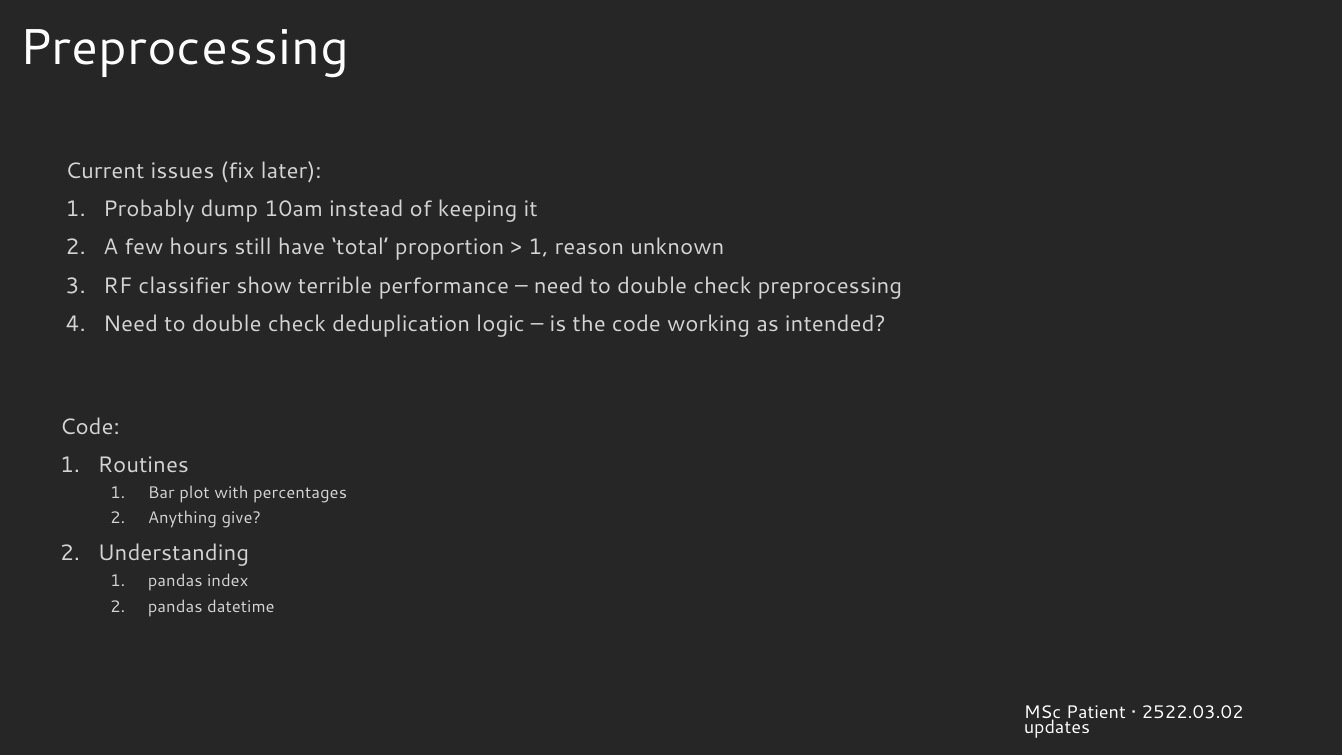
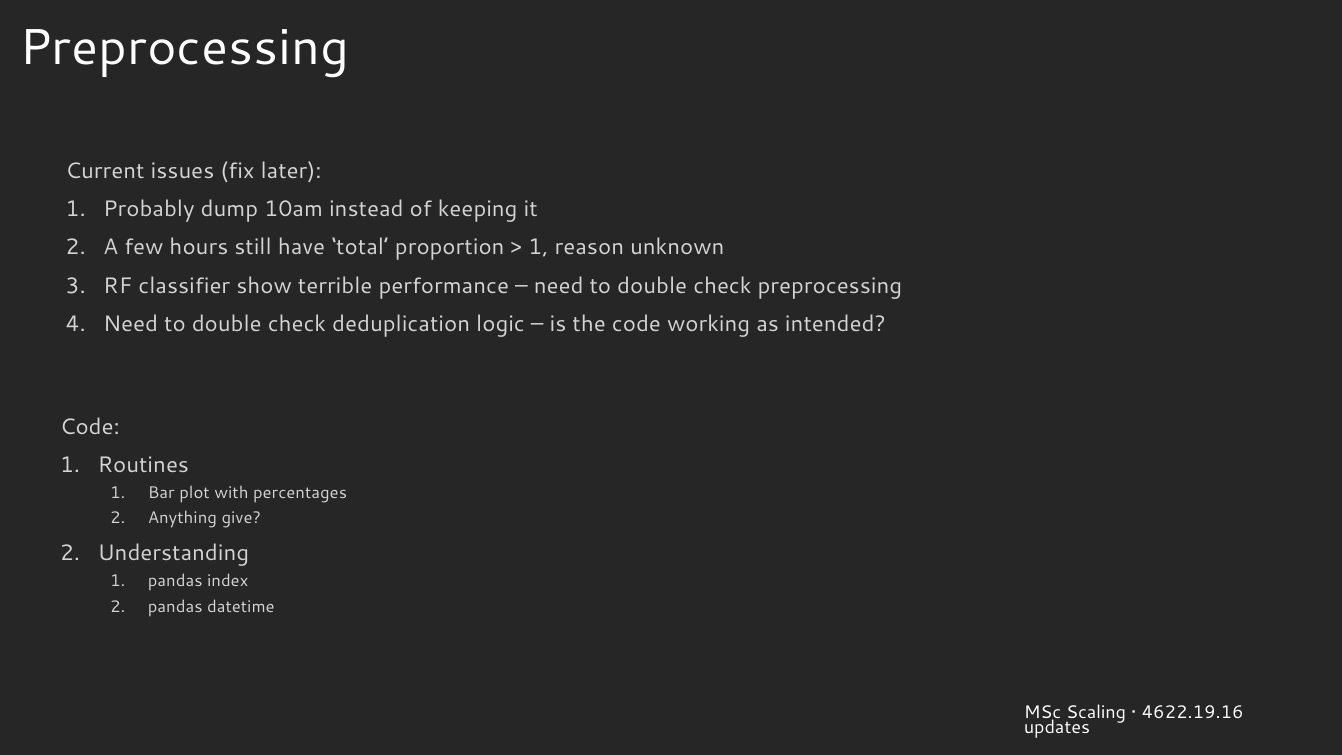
Patient: Patient -> Scaling
2522.03.02: 2522.03.02 -> 4622.19.16
